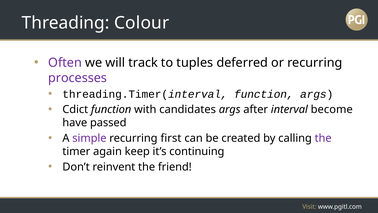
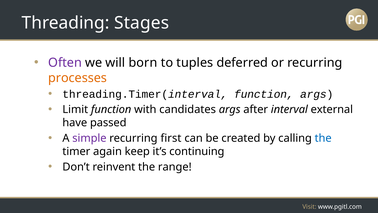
Colour: Colour -> Stages
track: track -> born
processes colour: purple -> orange
Cdict: Cdict -> Limit
become: become -> external
the at (323, 138) colour: purple -> blue
friend: friend -> range
